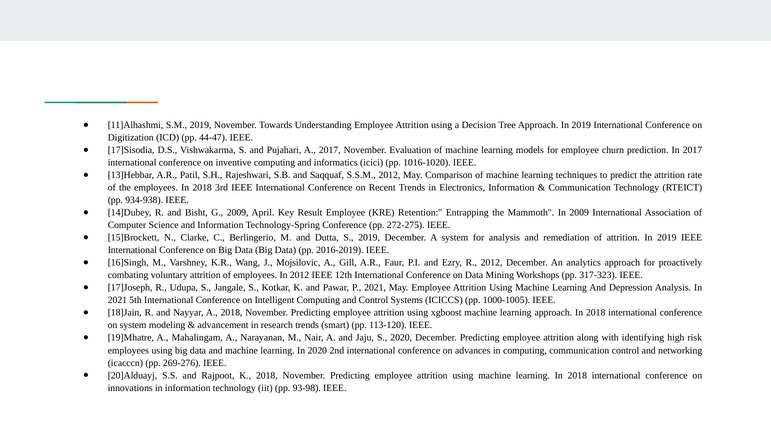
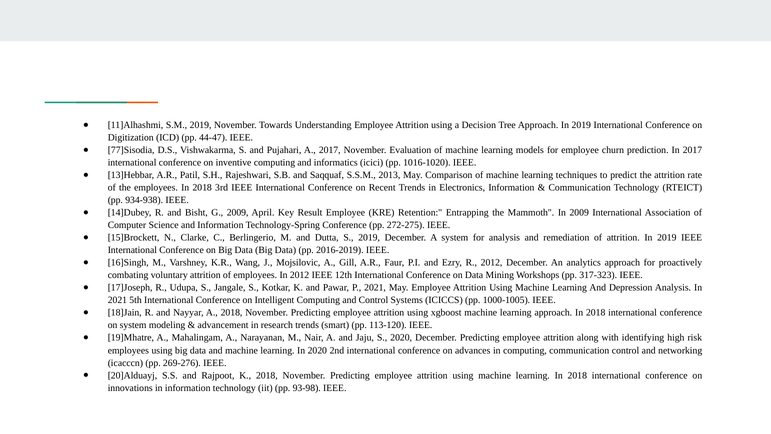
17]Sisodia: 17]Sisodia -> 77]Sisodia
S.S.M 2012: 2012 -> 2013
